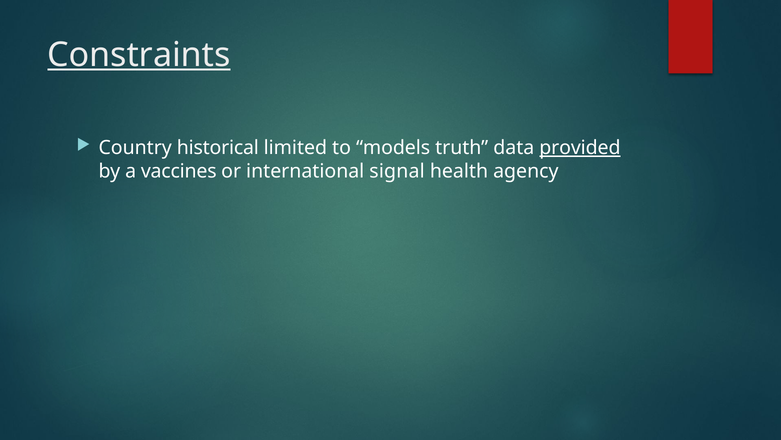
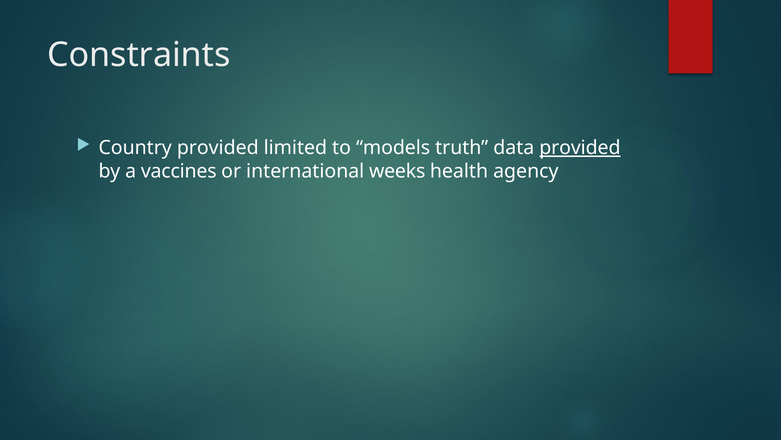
Constraints underline: present -> none
Country historical: historical -> provided
signal: signal -> weeks
